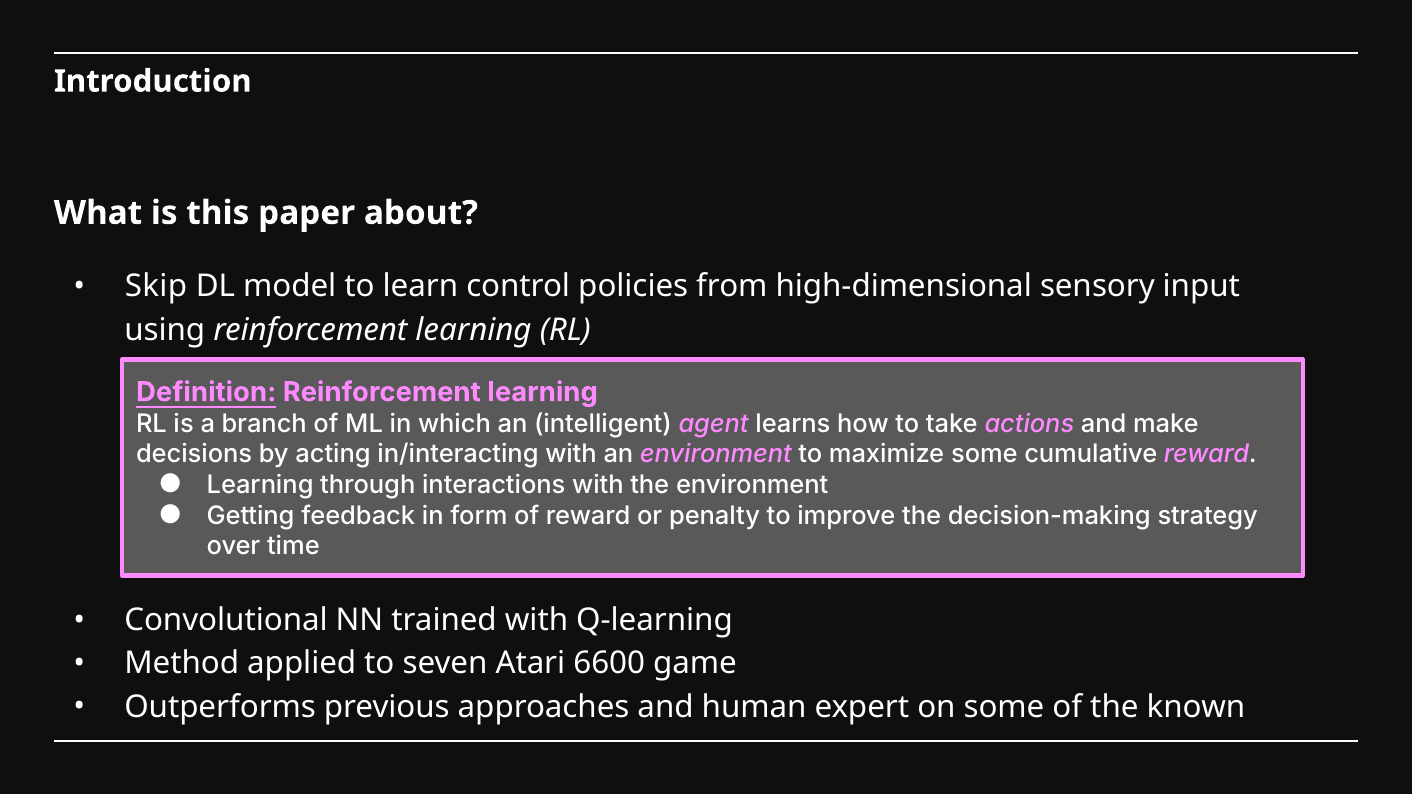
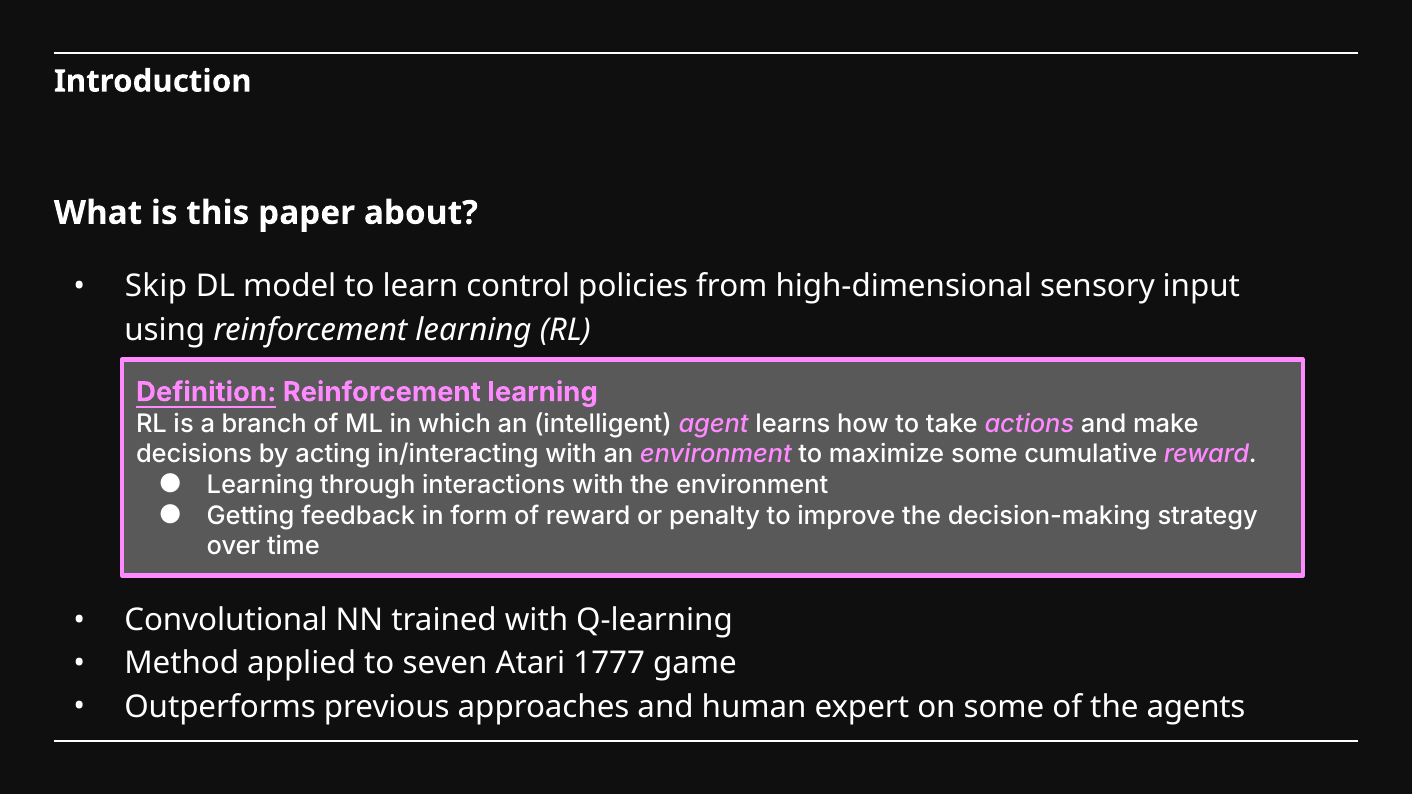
6600: 6600 -> 1777
known: known -> agents
